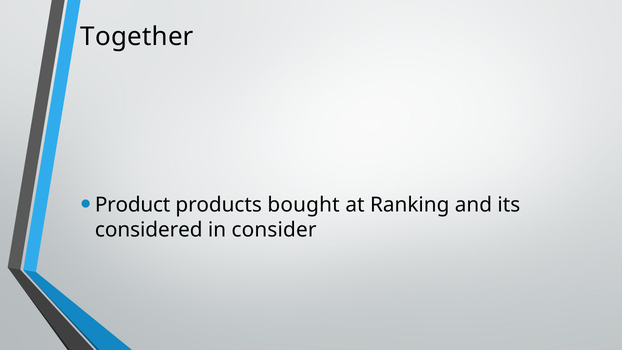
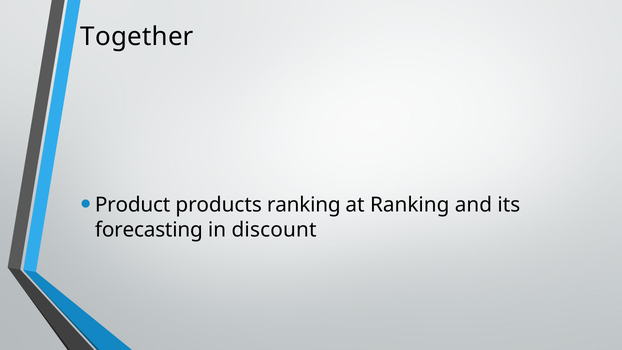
products bought: bought -> ranking
considered: considered -> forecasting
consider: consider -> discount
